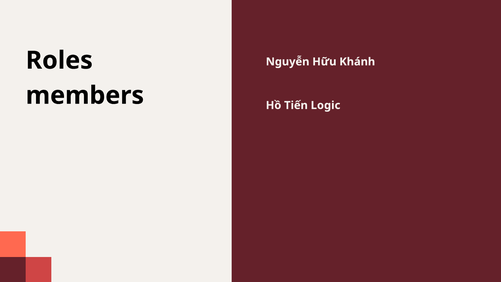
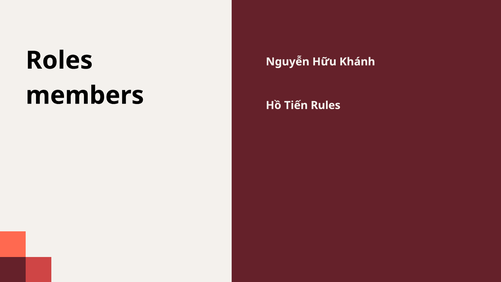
Logic: Logic -> Rules
